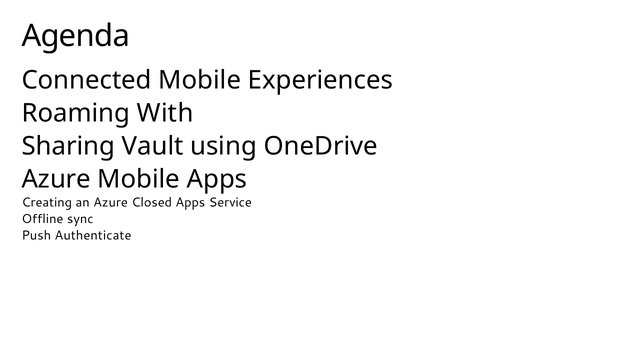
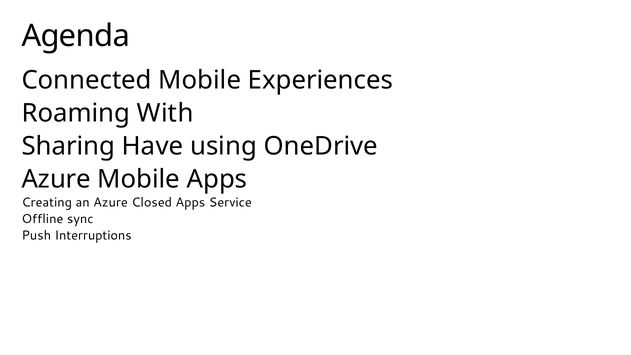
Vault: Vault -> Have
Authenticate: Authenticate -> Interruptions
